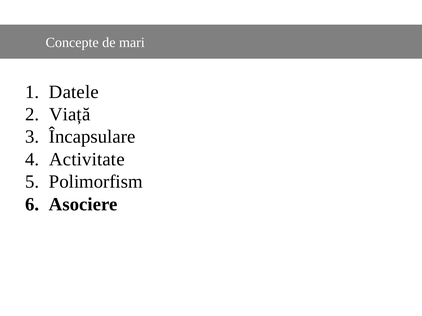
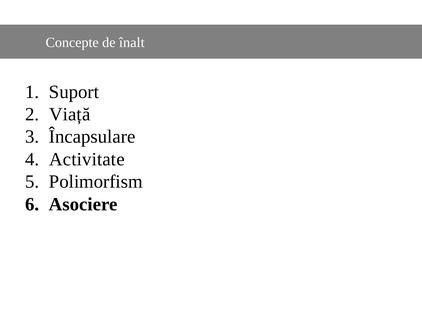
mari: mari -> înalt
Datele: Datele -> Suport
